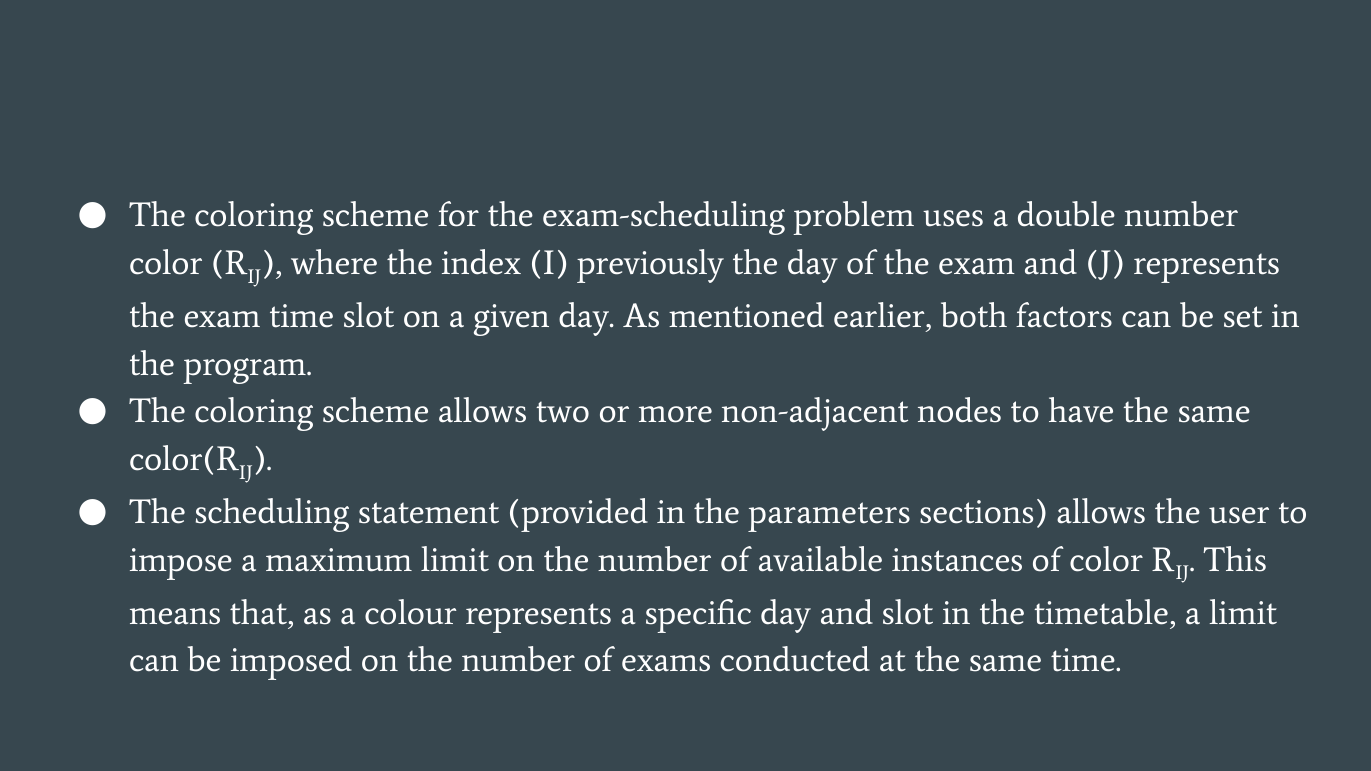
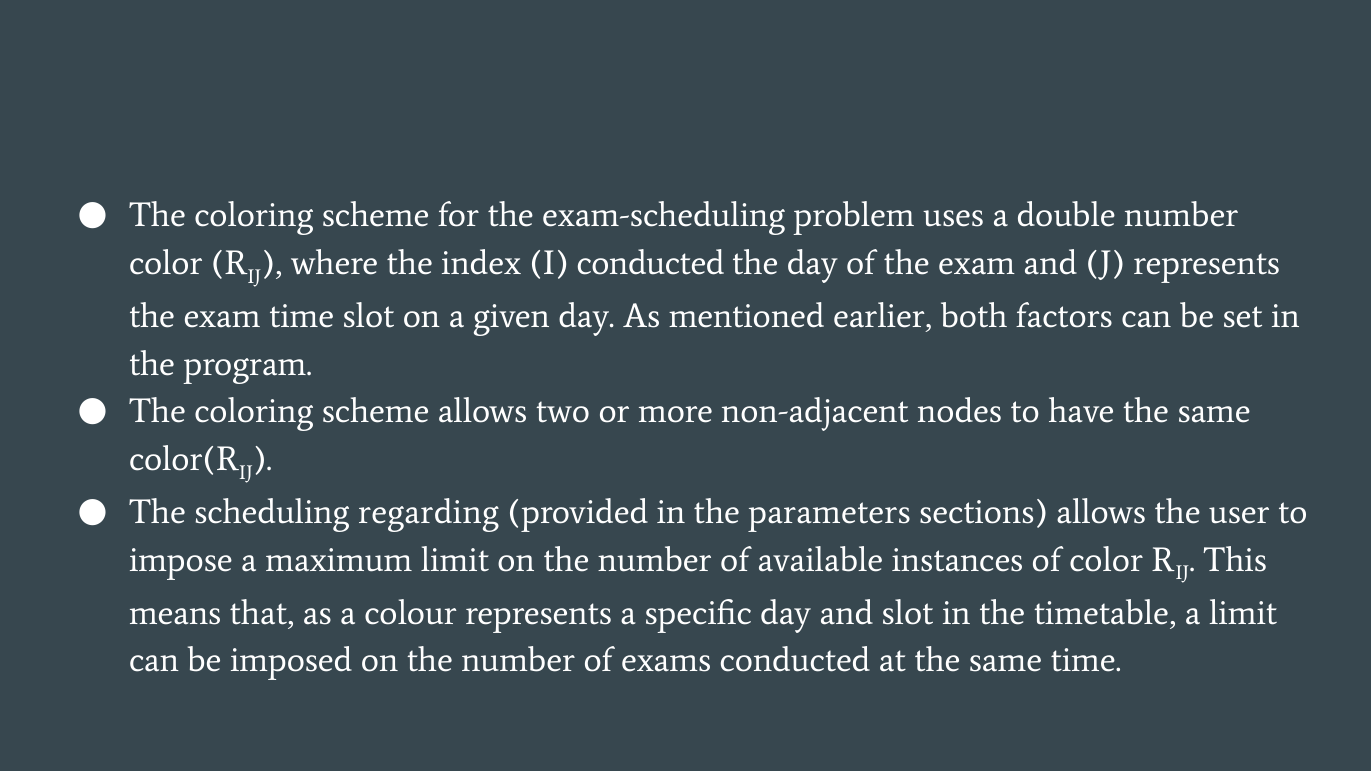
I previously: previously -> conducted
statement: statement -> regarding
